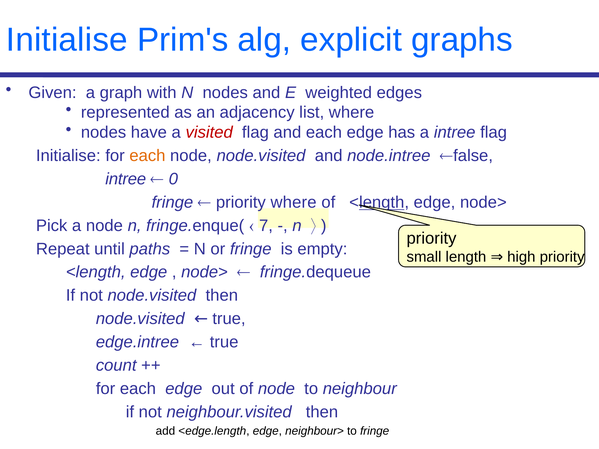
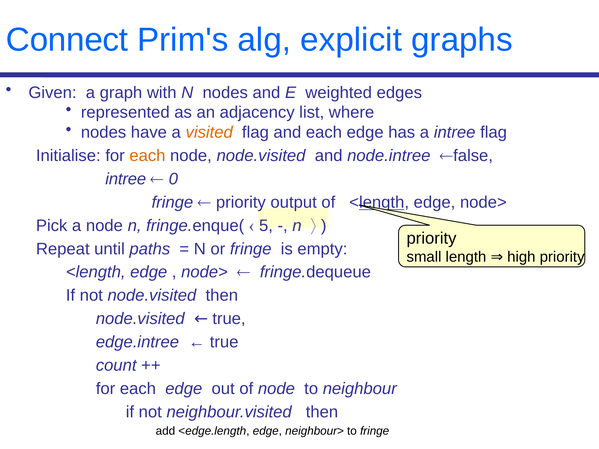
Initialise at (67, 40): Initialise -> Connect
visited colour: red -> orange
priority where: where -> output
7: 7 -> 5
